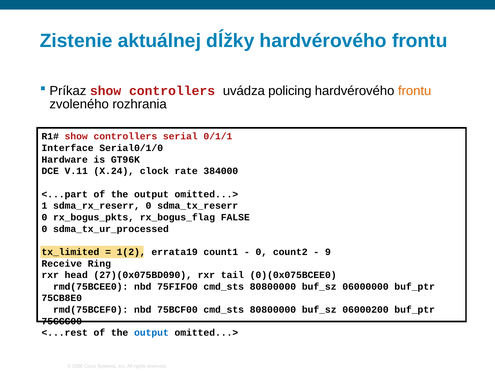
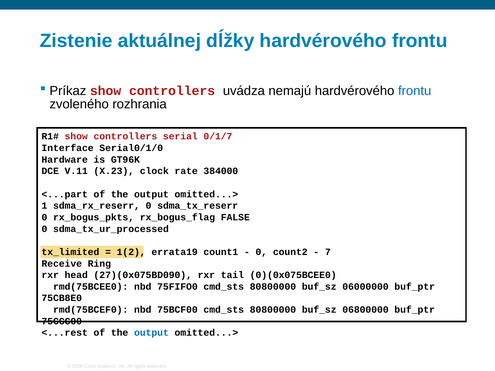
policing: policing -> nemajú
frontu at (415, 91) colour: orange -> blue
0/1/1: 0/1/1 -> 0/1/7
X.24: X.24 -> X.23
9: 9 -> 7
06000200: 06000200 -> 06800000
